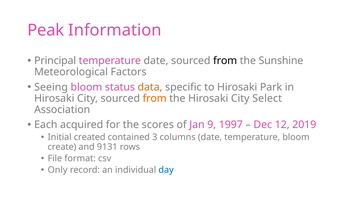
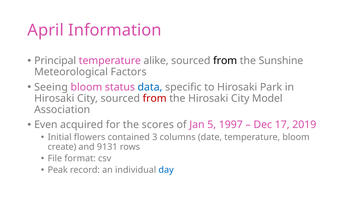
Peak: Peak -> April
temperature date: date -> alike
data colour: orange -> blue
from at (155, 99) colour: orange -> red
Select: Select -> Model
Each: Each -> Even
9: 9 -> 5
12: 12 -> 17
created: created -> flowers
Only: Only -> Peak
